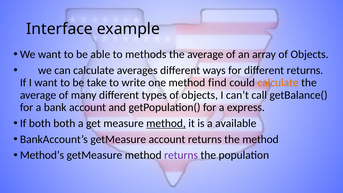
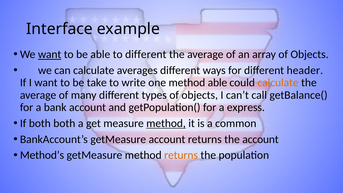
want at (50, 54) underline: none -> present
to methods: methods -> different
different returns: returns -> header
method find: find -> able
available: available -> common
the method: method -> account
returns at (181, 155) colour: purple -> orange
